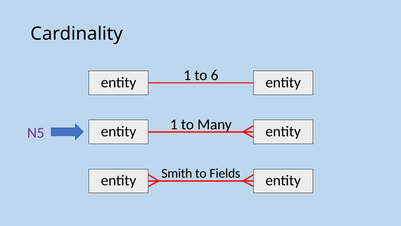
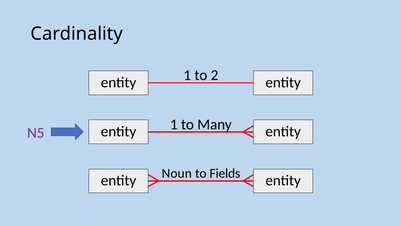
6: 6 -> 2
Smith: Smith -> Noun
